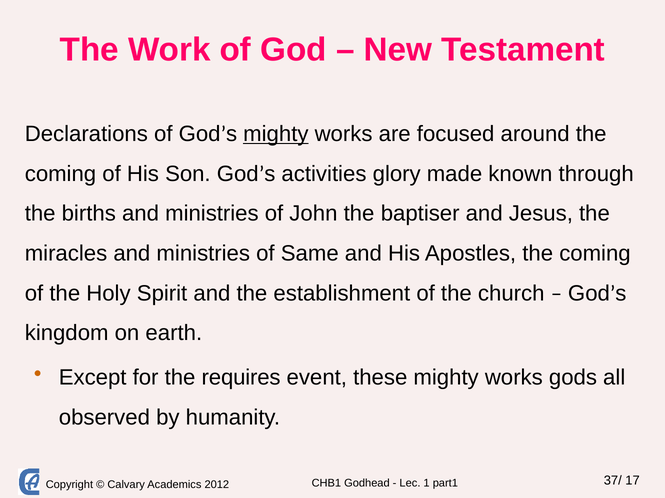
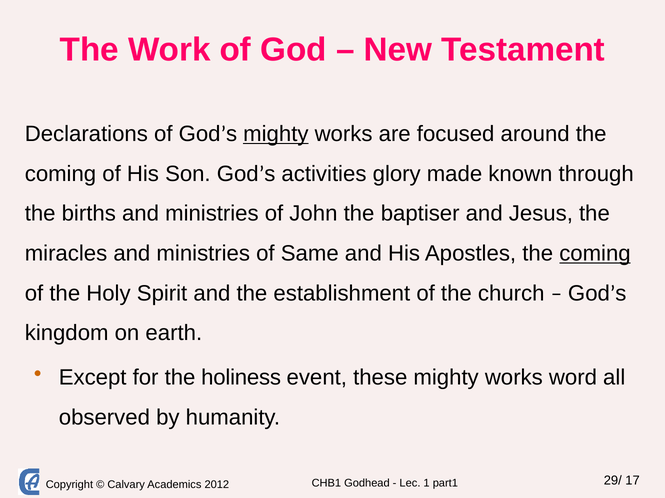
coming at (595, 254) underline: none -> present
requires: requires -> holiness
gods: gods -> word
37/: 37/ -> 29/
